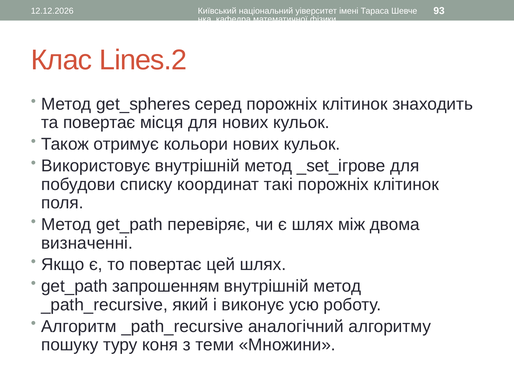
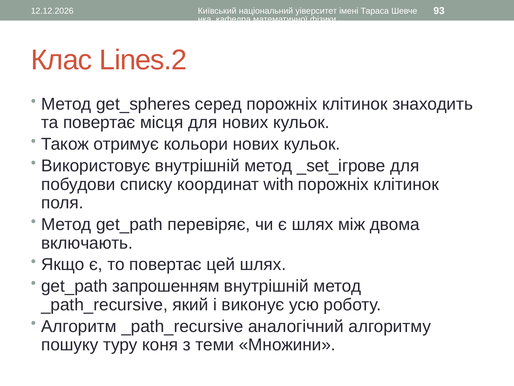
такі: такі -> with
визначенні: визначенні -> включають
